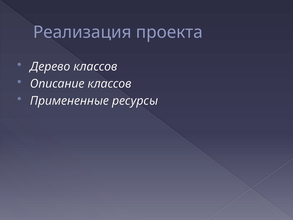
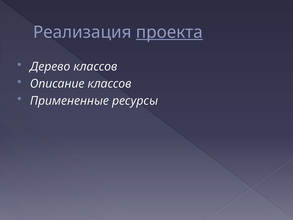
проекта underline: none -> present
